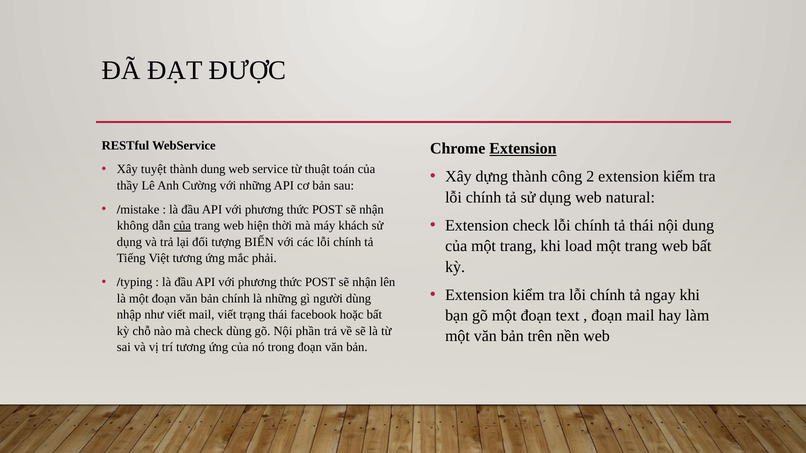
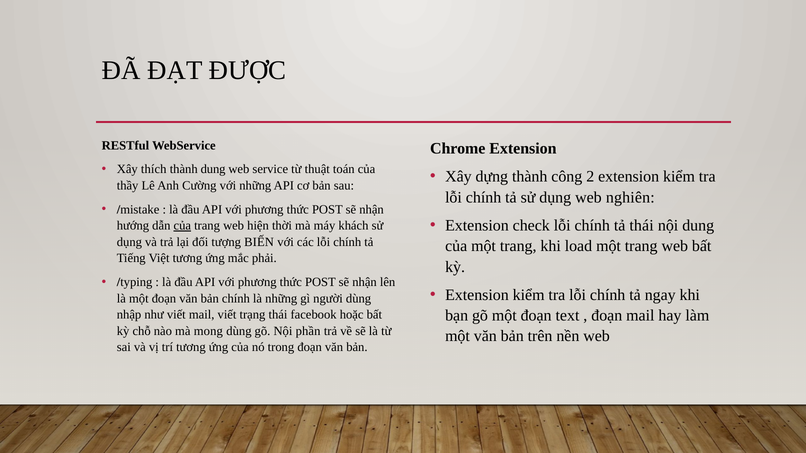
Extension at (523, 149) underline: present -> none
tuyệt: tuyệt -> thích
natural: natural -> nghiên
không: không -> hướng
mà check: check -> mong
